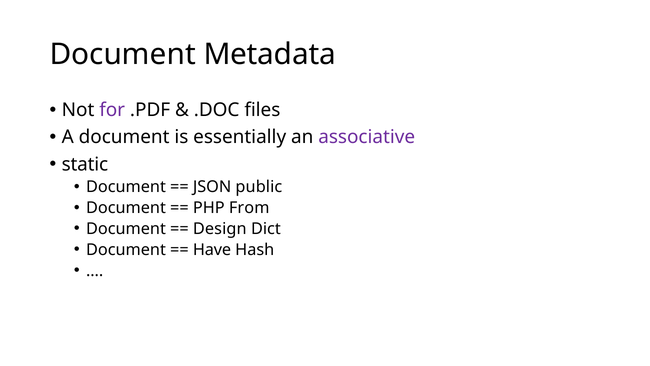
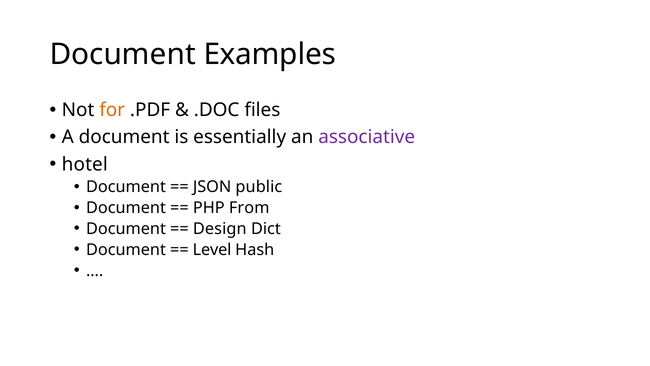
Metadata: Metadata -> Examples
for colour: purple -> orange
static: static -> hotel
Have: Have -> Level
